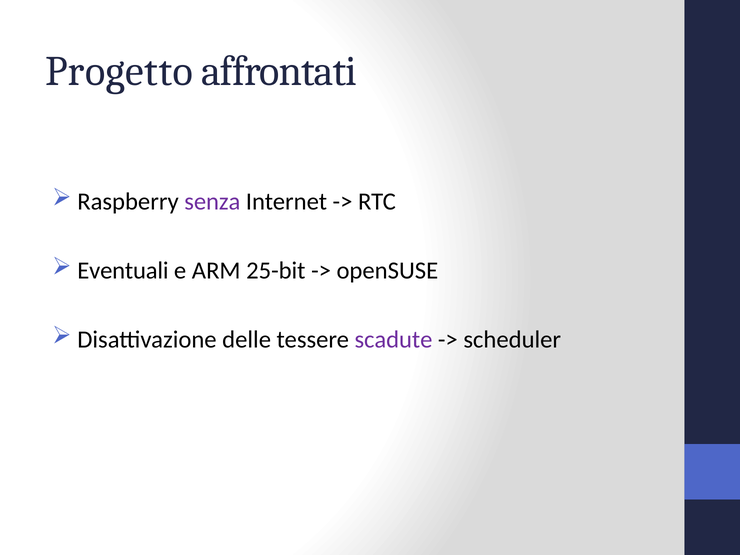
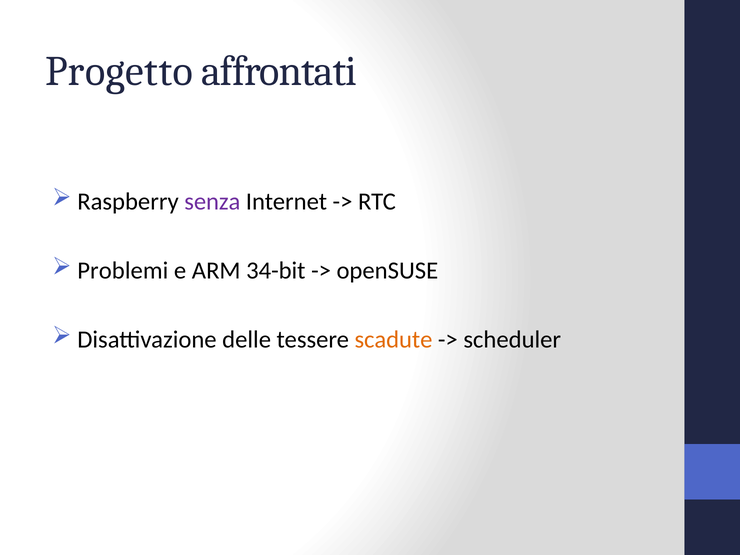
Eventuali: Eventuali -> Problemi
25-bit: 25-bit -> 34-bit
scadute colour: purple -> orange
